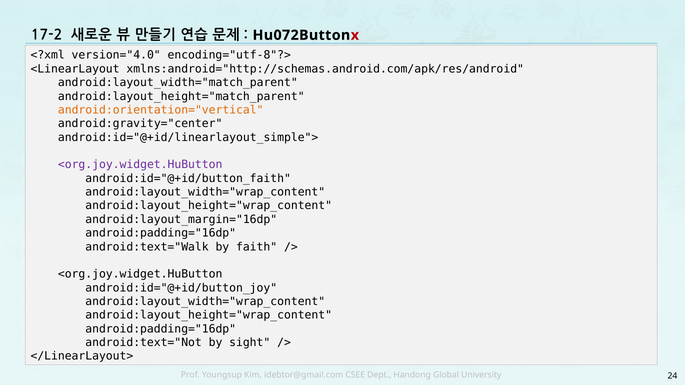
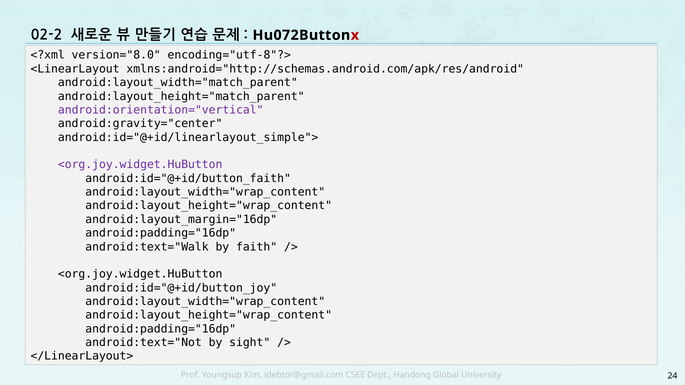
17-2: 17-2 -> 02-2
version="4.0: version="4.0 -> version="8.0
android:orientation="vertical colour: orange -> purple
